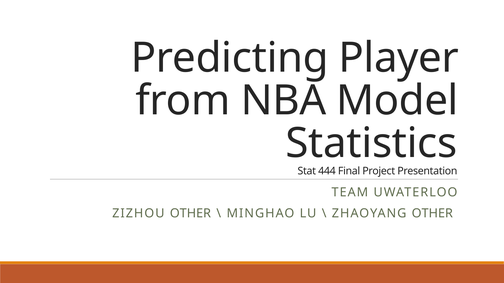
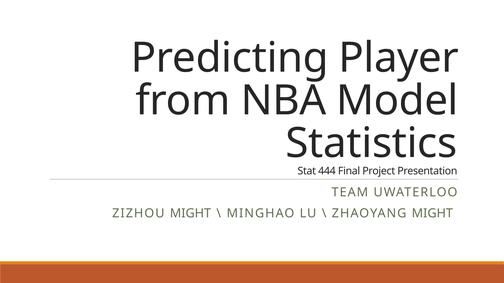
ZIZHOU OTHER: OTHER -> MIGHT
ZHAOYANG OTHER: OTHER -> MIGHT
